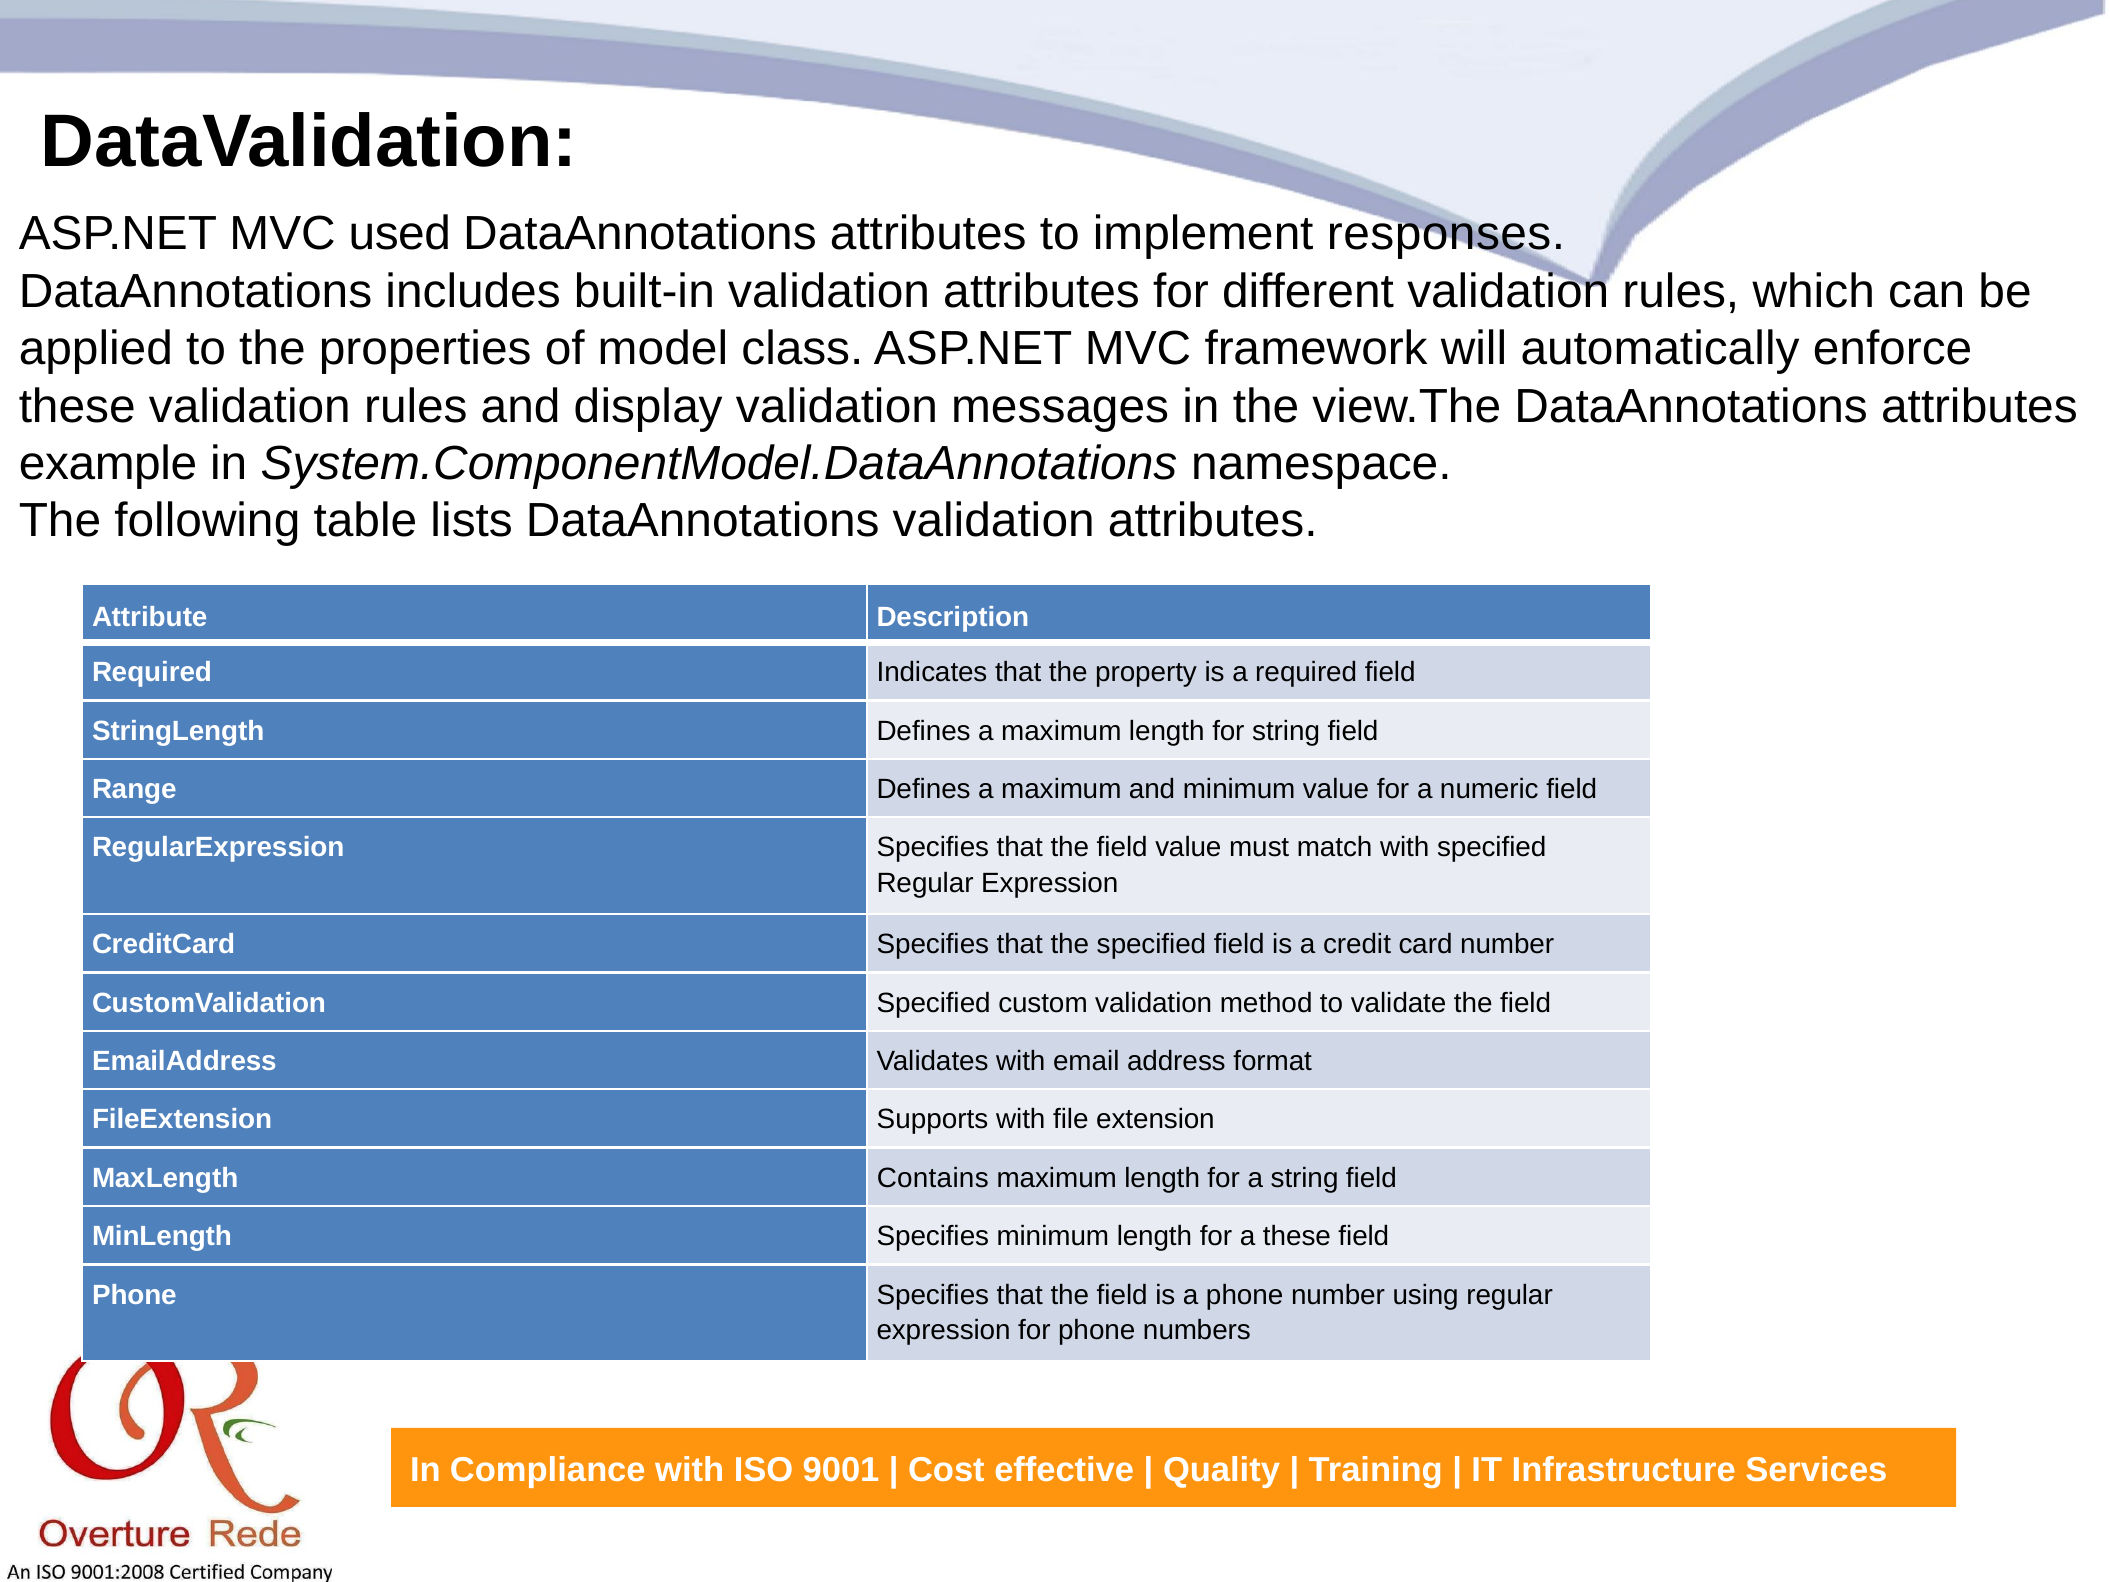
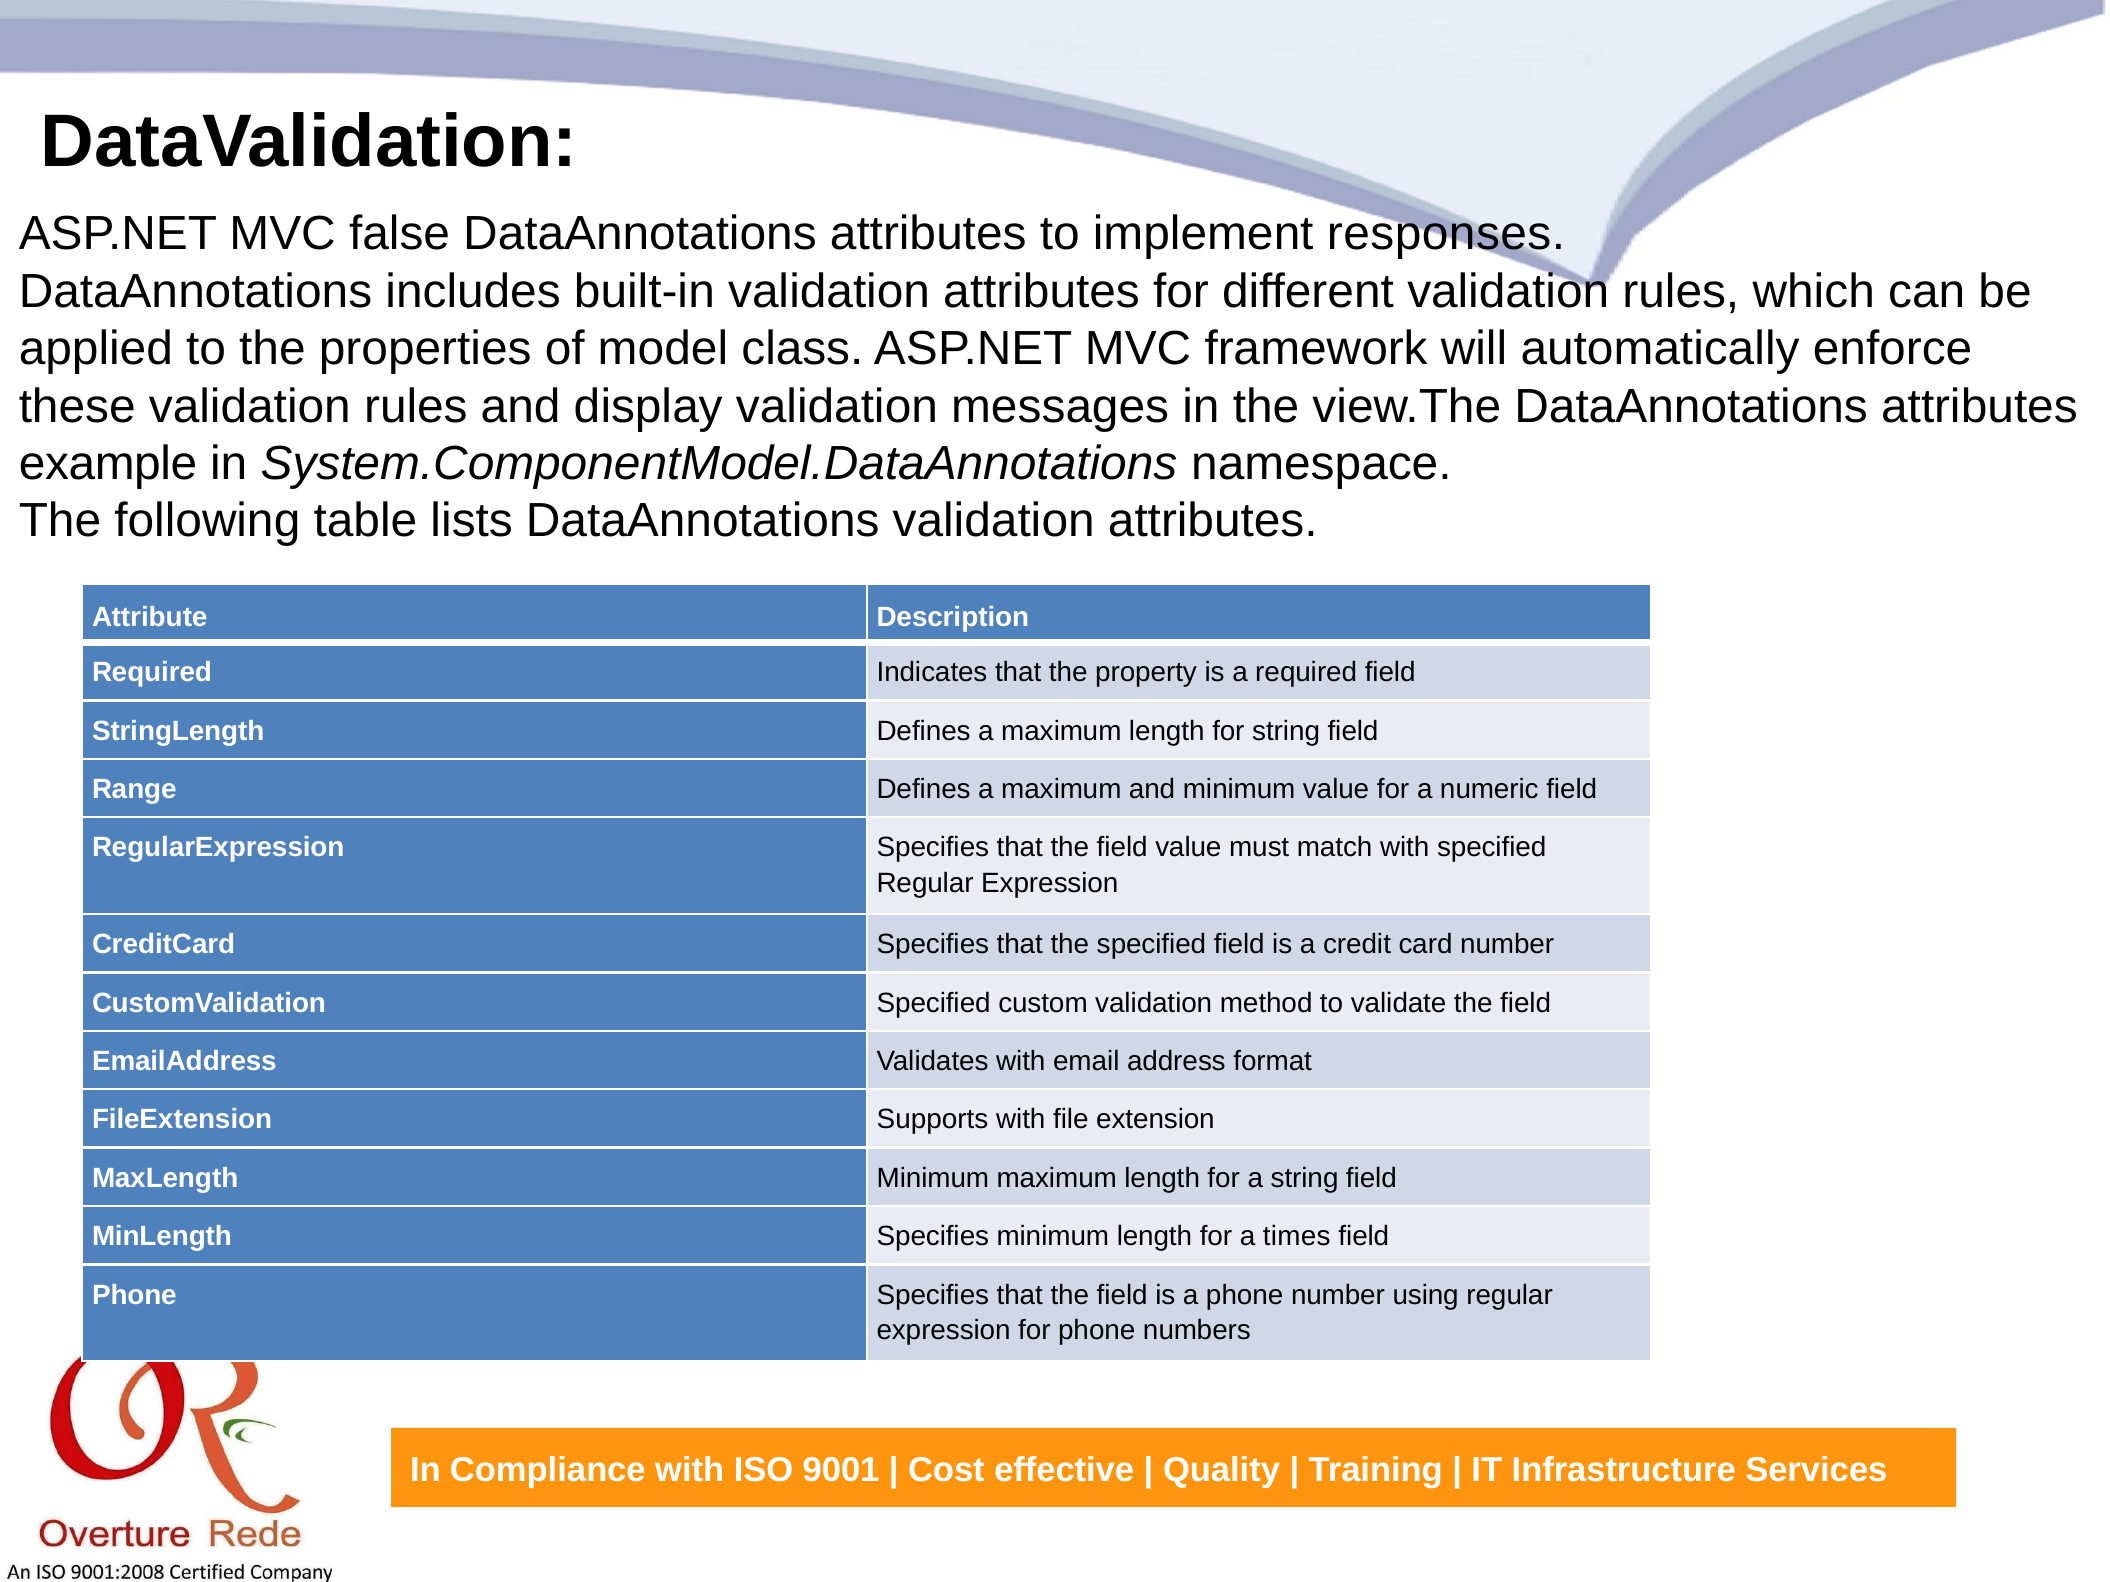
used: used -> false
MaxLength Contains: Contains -> Minimum
a these: these -> times
